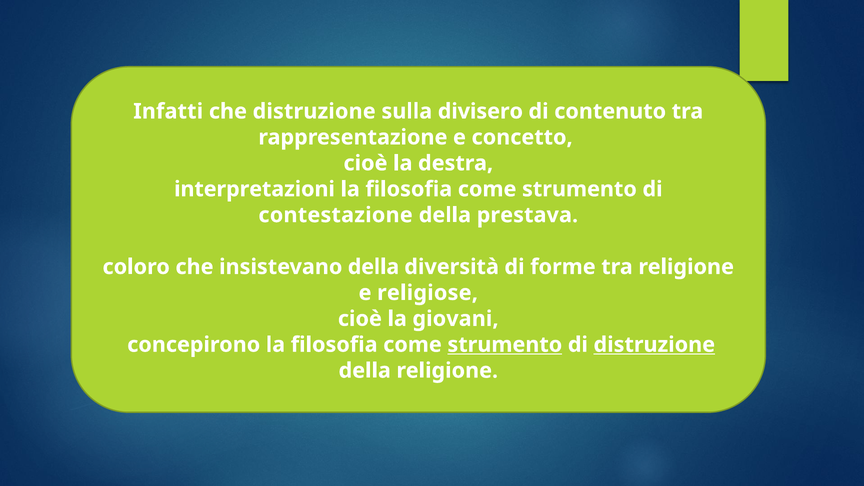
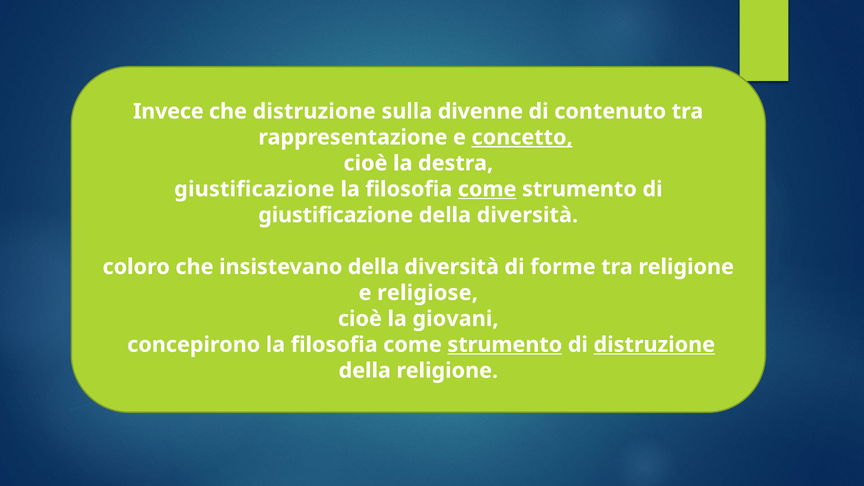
Infatti: Infatti -> Invece
divisero: divisero -> divenne
concetto underline: none -> present
interpretazioni at (254, 189): interpretazioni -> giustificazione
come at (487, 189) underline: none -> present
contestazione at (336, 215): contestazione -> giustificazione
prestava at (527, 215): prestava -> diversità
